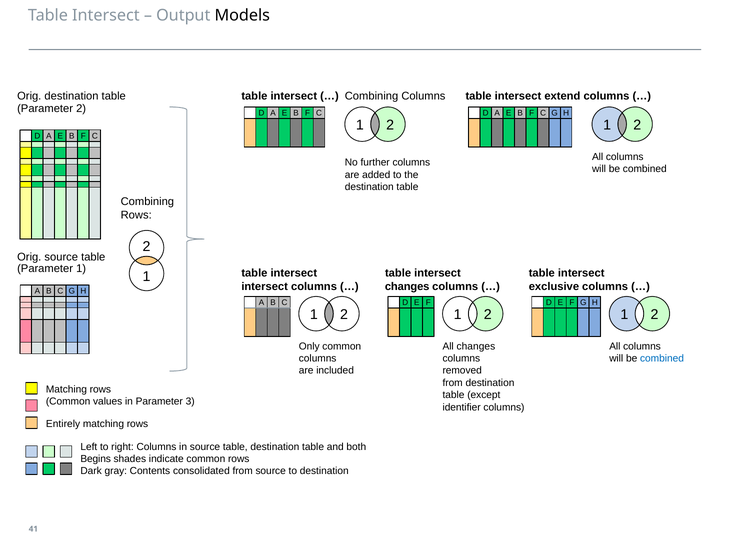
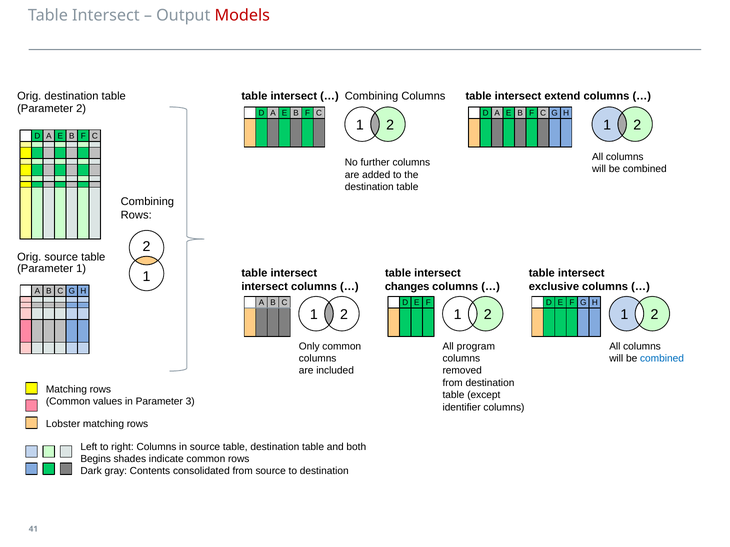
Models colour: black -> red
All changes: changes -> program
Entirely: Entirely -> Lobster
